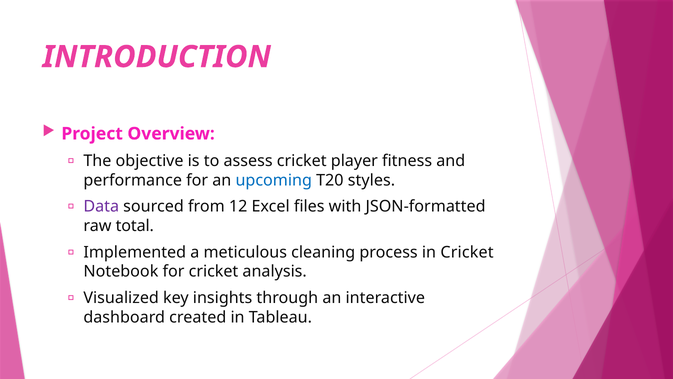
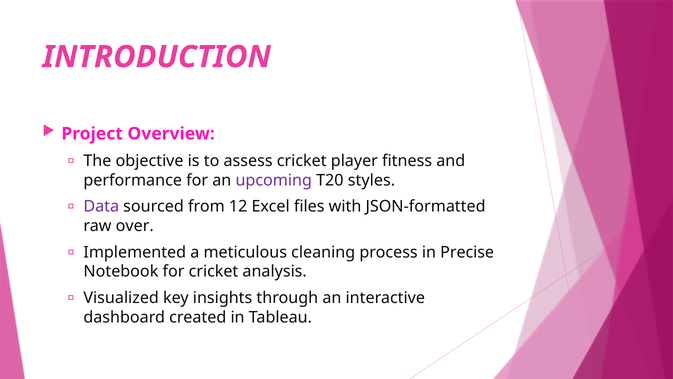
upcoming colour: blue -> purple
total: total -> over
in Cricket: Cricket -> Precise
